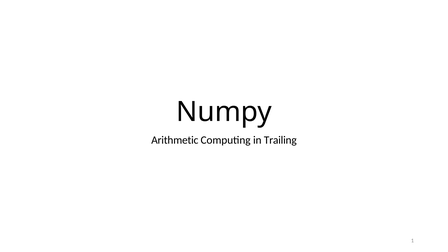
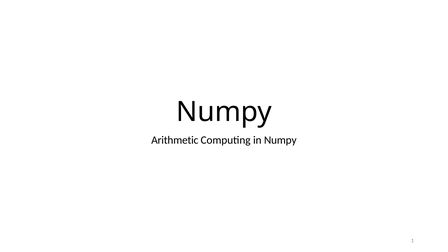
in Trailing: Trailing -> Numpy
